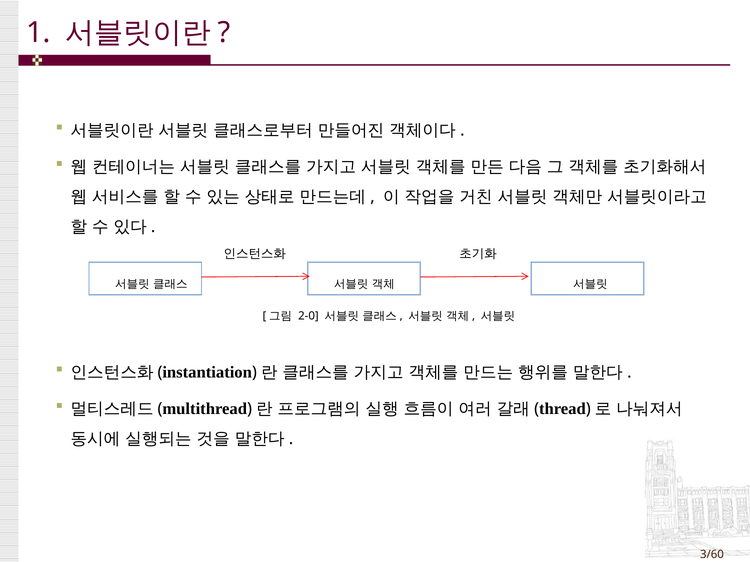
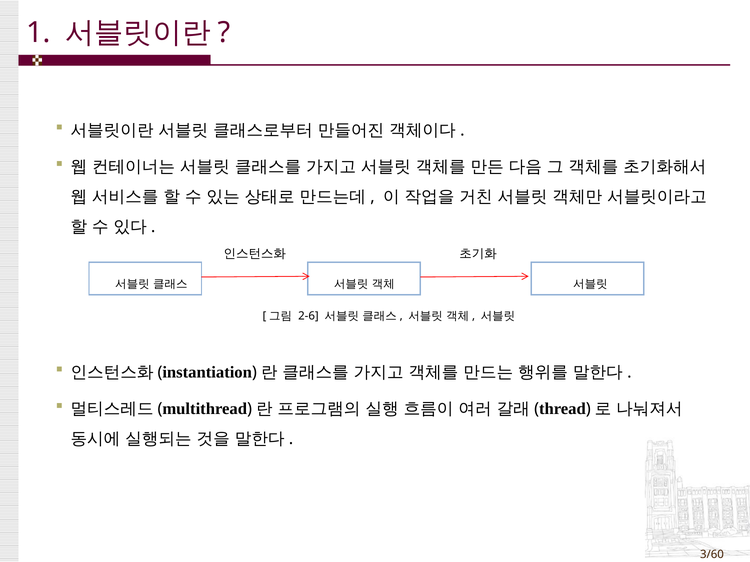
2-0: 2-0 -> 2-6
